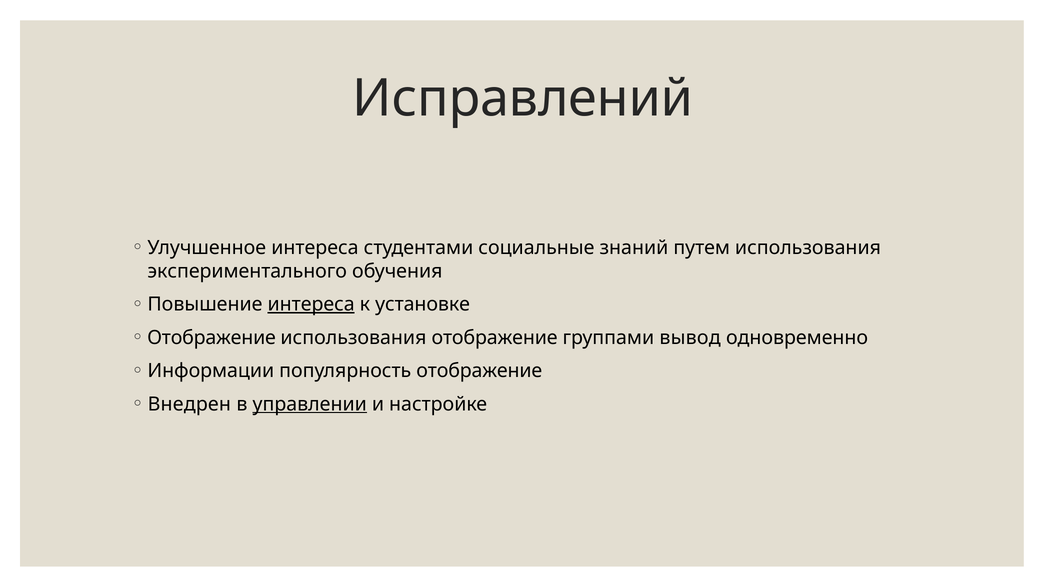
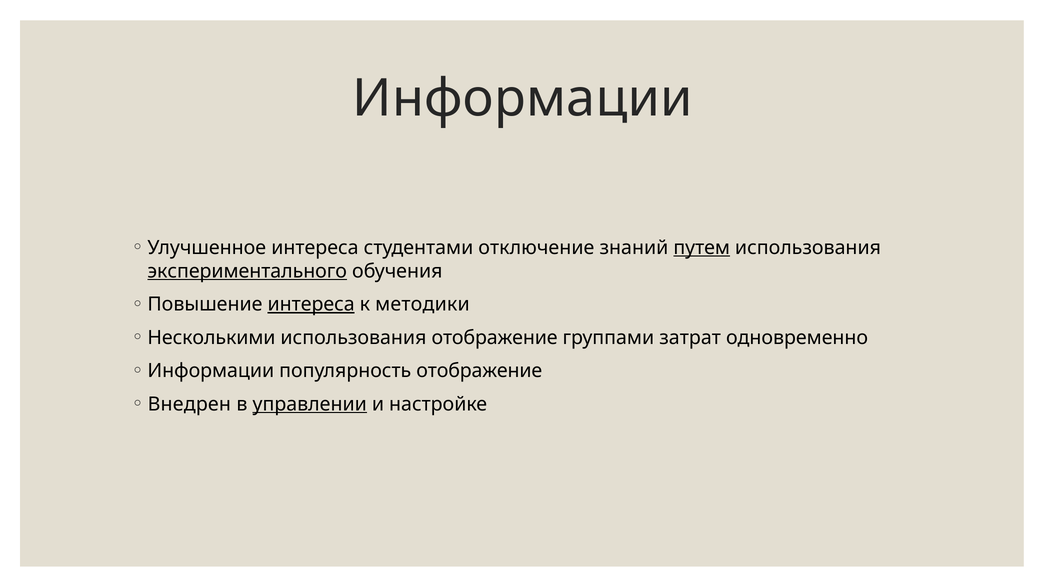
Исправлений at (523, 99): Исправлений -> Информации
социальные: социальные -> отключение
путем underline: none -> present
экспериментального underline: none -> present
установке: установке -> методики
Отображение at (212, 338): Отображение -> Несколькими
вывод: вывод -> затрат
